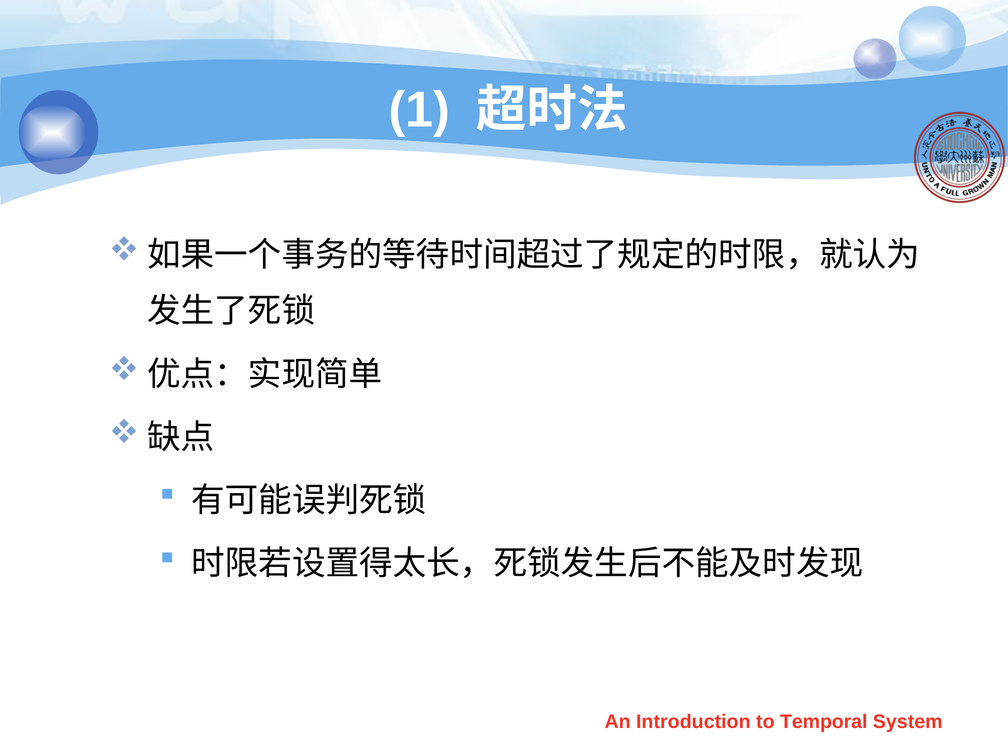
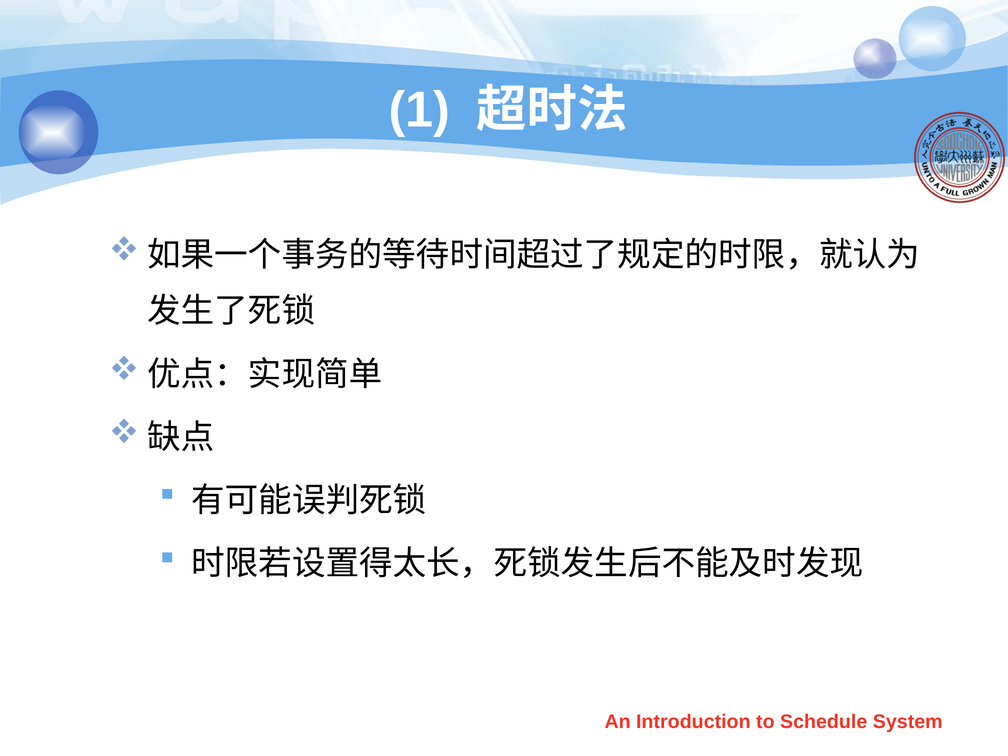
Temporal: Temporal -> Schedule
